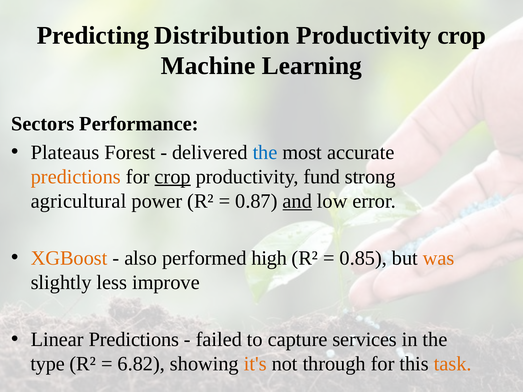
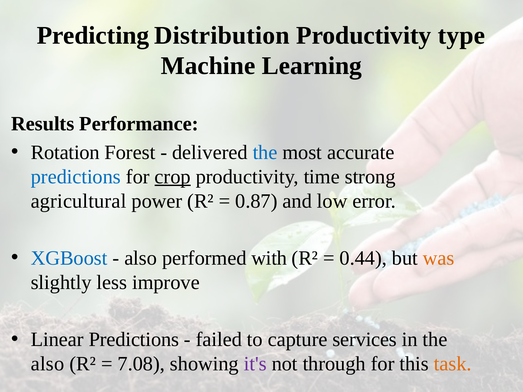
Productivity crop: crop -> type
Sectors: Sectors -> Results
Plateaus: Plateaus -> Rotation
predictions at (76, 177) colour: orange -> blue
fund: fund -> time
and underline: present -> none
XGBoost colour: orange -> blue
high: high -> with
0.85: 0.85 -> 0.44
type at (48, 364): type -> also
6.82: 6.82 -> 7.08
it's colour: orange -> purple
